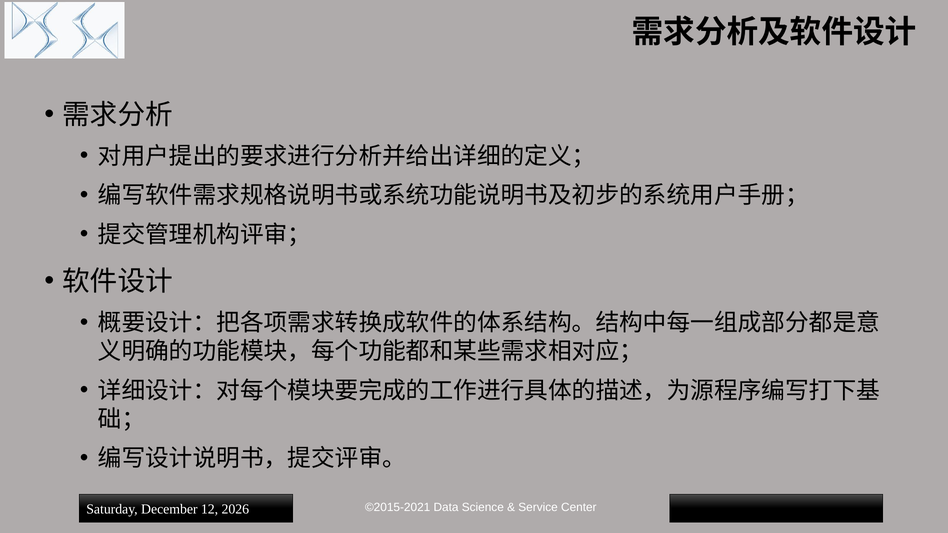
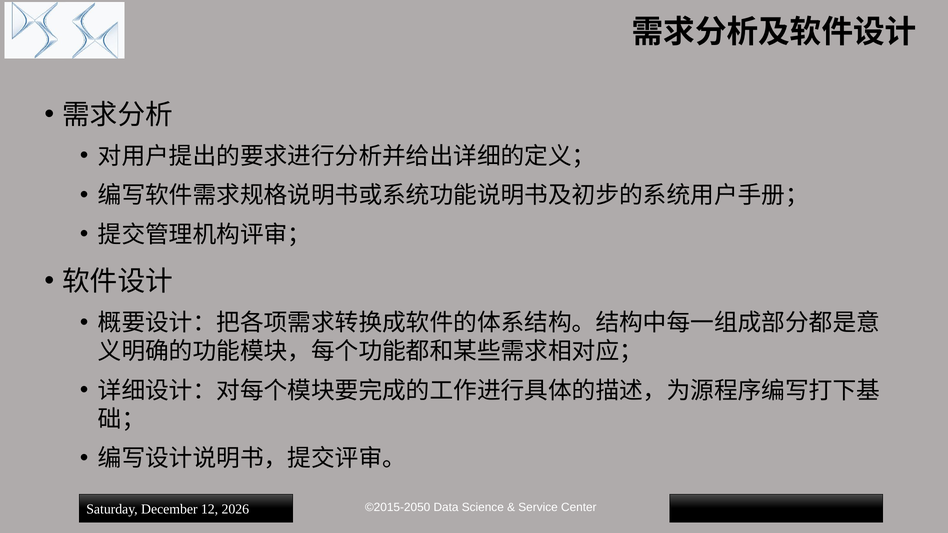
©2015-2021: ©2015-2021 -> ©2015-2050
